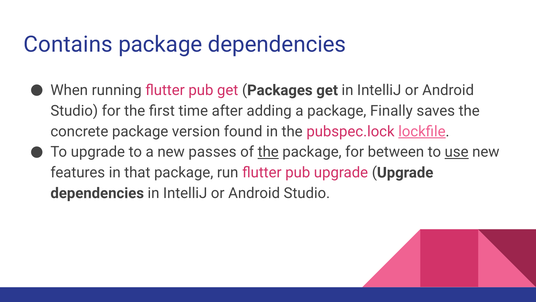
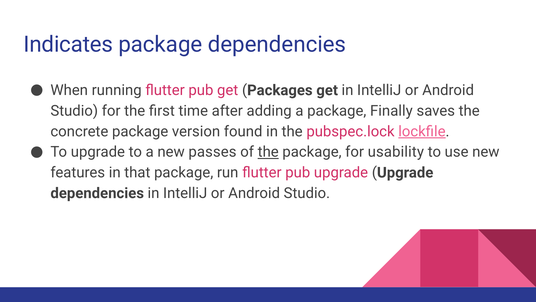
Contains: Contains -> Indicates
between: between -> usability
use underline: present -> none
